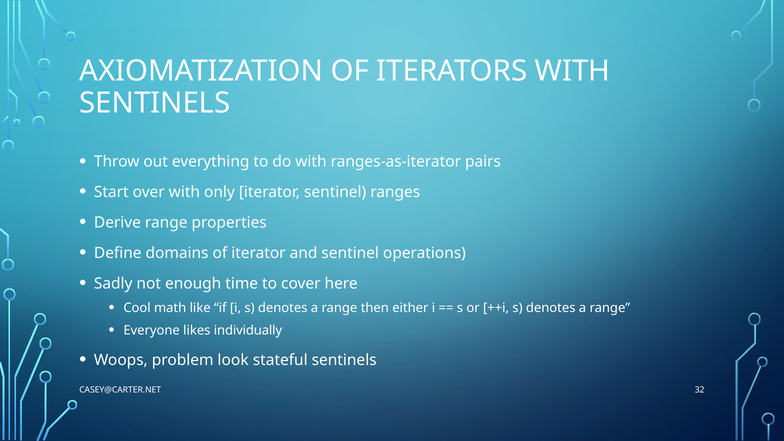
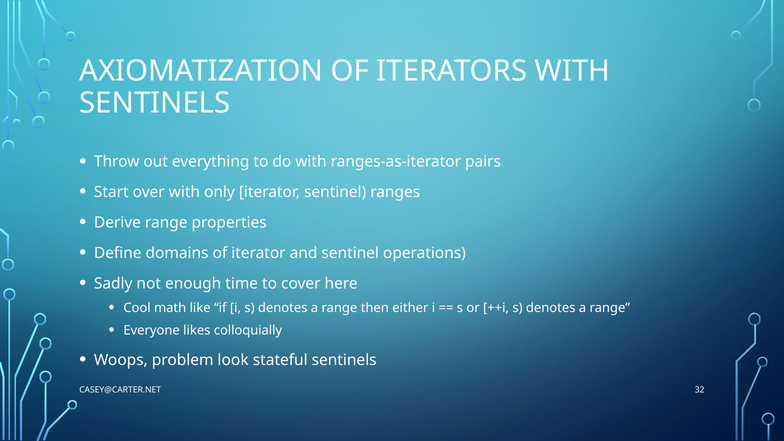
individually: individually -> colloquially
